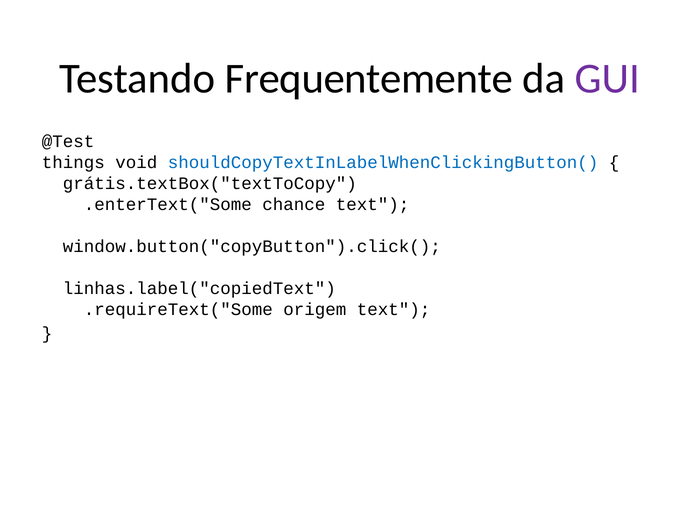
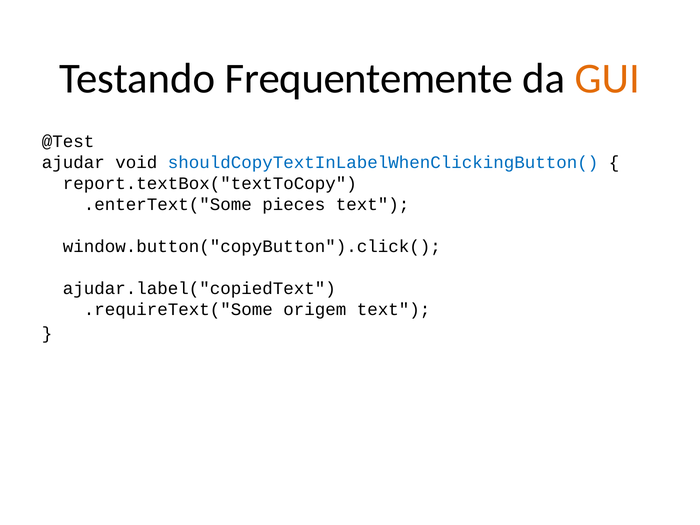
GUI colour: purple -> orange
things: things -> ajudar
grátis.textBox("textToCopy: grátis.textBox("textToCopy -> report.textBox("textToCopy
chance: chance -> pieces
linhas.label("copiedText: linhas.label("copiedText -> ajudar.label("copiedText
